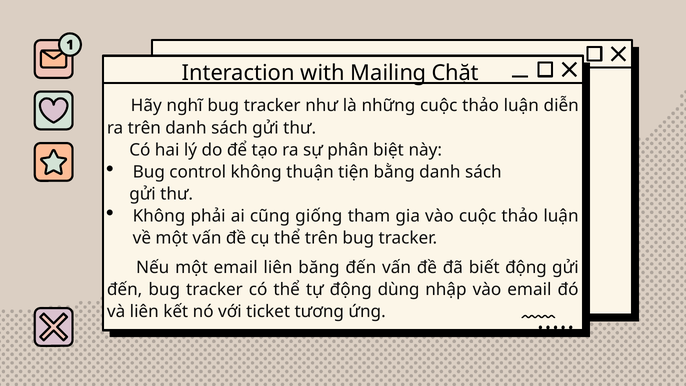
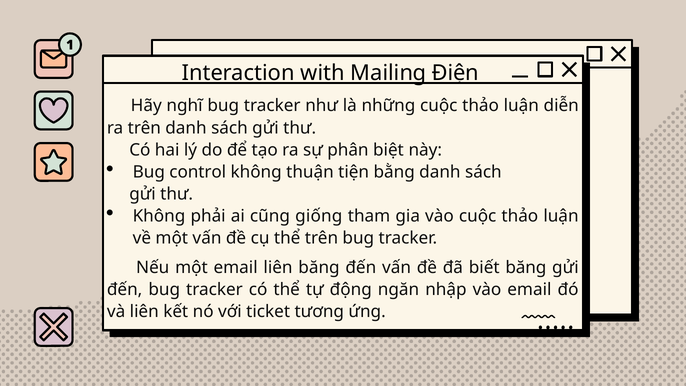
Chặt: Chặt -> Điện
biết động: động -> băng
dùng: dùng -> ngăn
